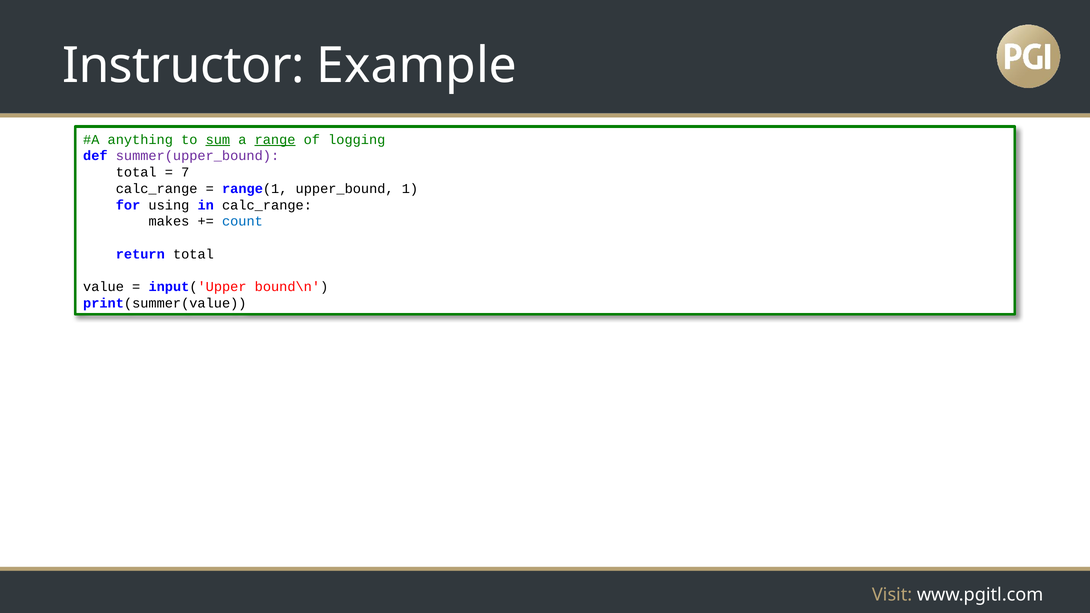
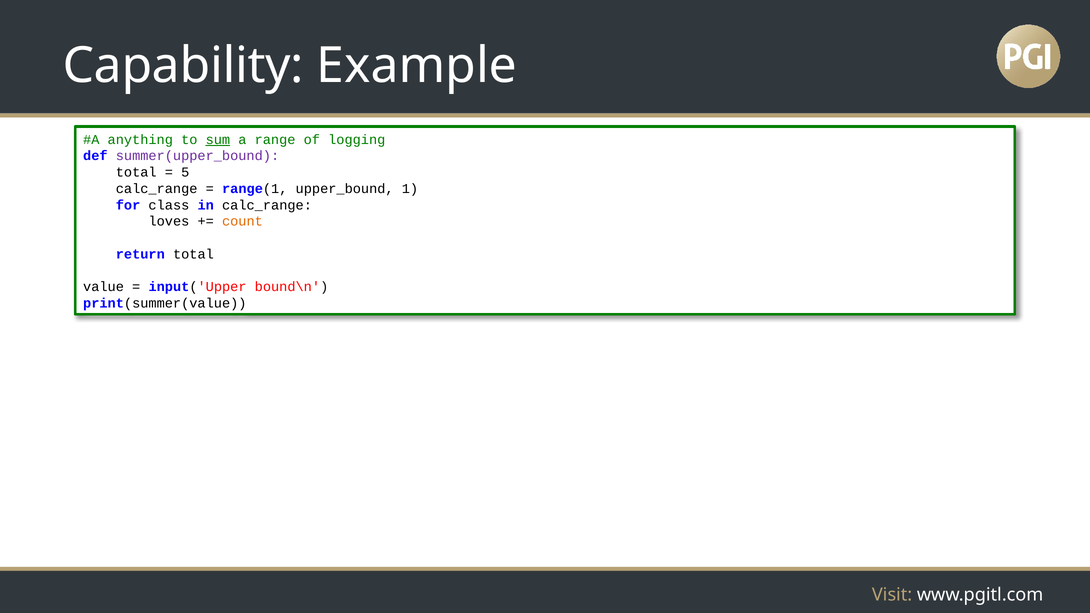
Instructor: Instructor -> Capability
range underline: present -> none
7: 7 -> 5
using: using -> class
makes: makes -> loves
count colour: blue -> orange
